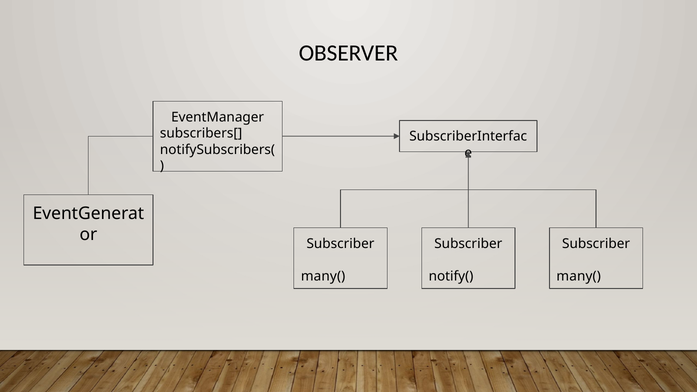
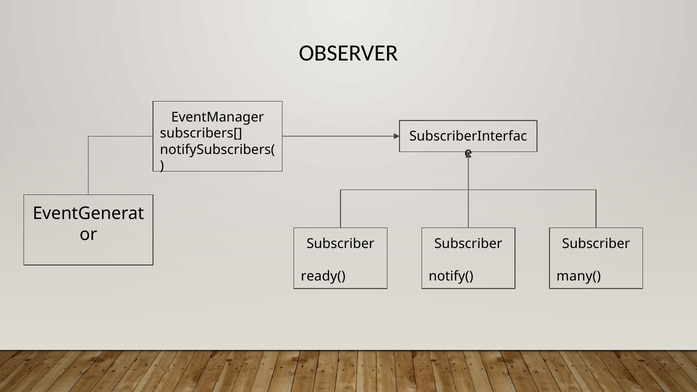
many( at (323, 276): many( -> ready(
